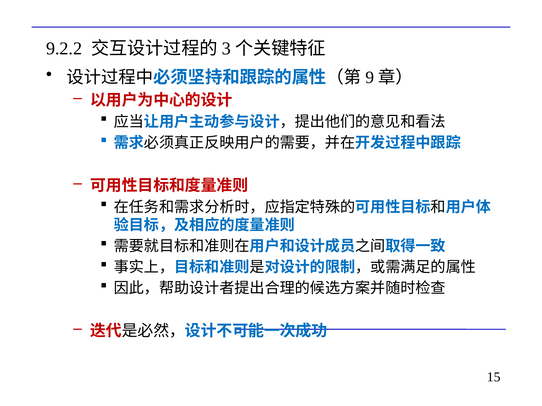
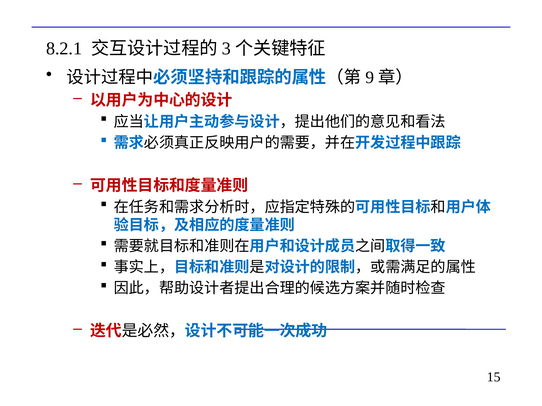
9.2.2: 9.2.2 -> 8.2.1
